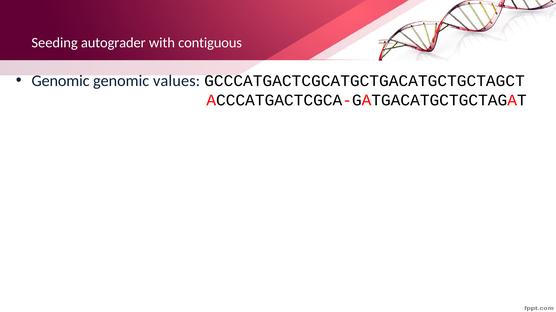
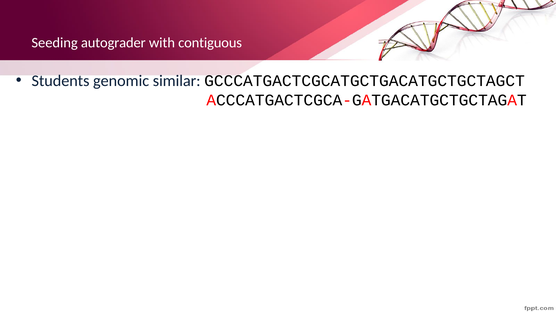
Genomic at (61, 81): Genomic -> Students
values: values -> similar
